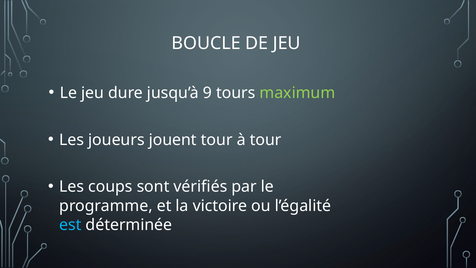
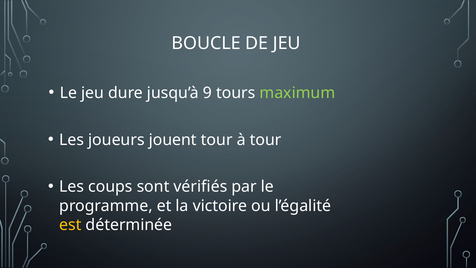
est colour: light blue -> yellow
